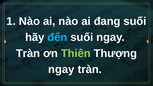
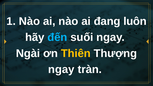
đang suối: suối -> luôn
Tràn at (28, 53): Tràn -> Ngài
Thiên colour: light green -> yellow
